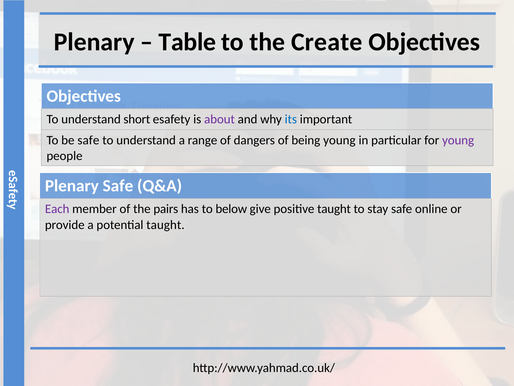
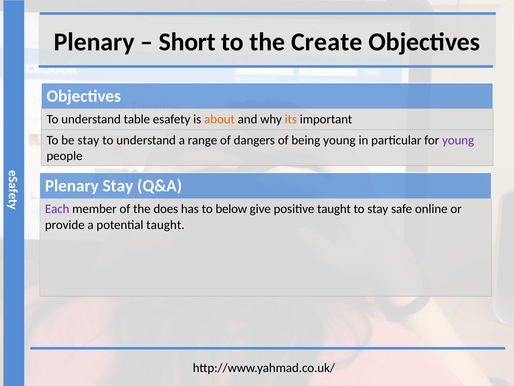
Table: Table -> Short
short: short -> table
about colour: purple -> orange
its colour: blue -> orange
be safe: safe -> stay
Plenary Safe: Safe -> Stay
pairs: pairs -> does
